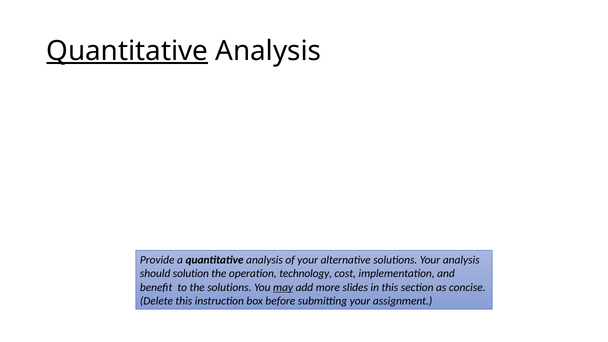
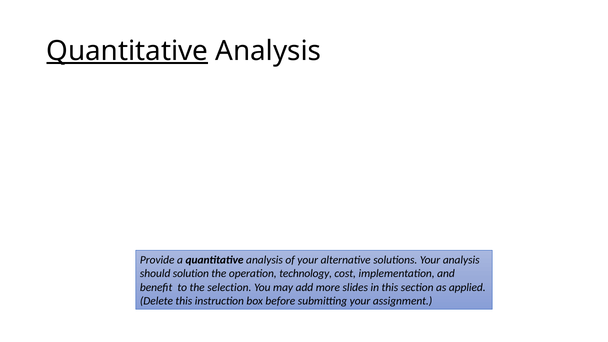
the solutions: solutions -> selection
may underline: present -> none
concise: concise -> applied
